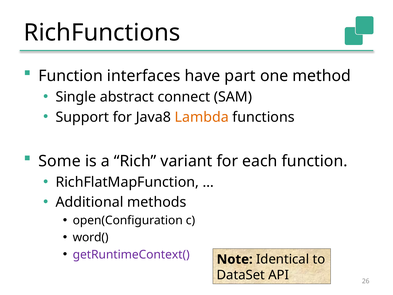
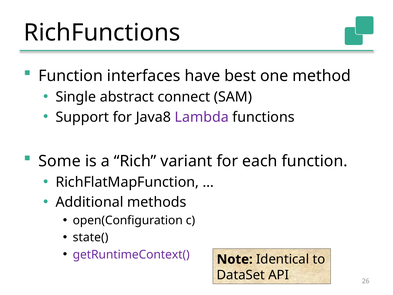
part: part -> best
Lambda colour: orange -> purple
word(: word( -> state(
